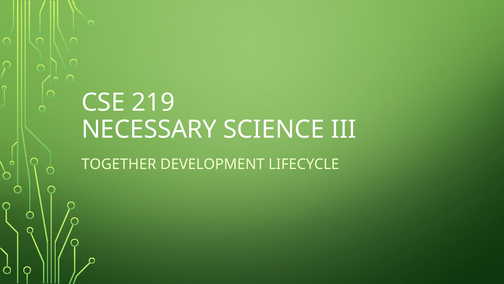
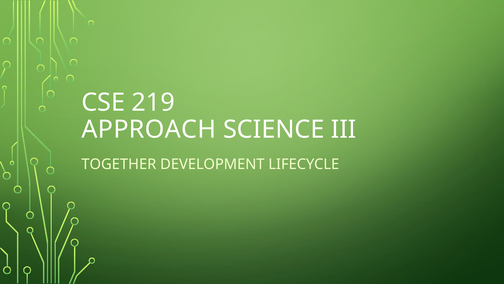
NECESSARY: NECESSARY -> APPROACH
